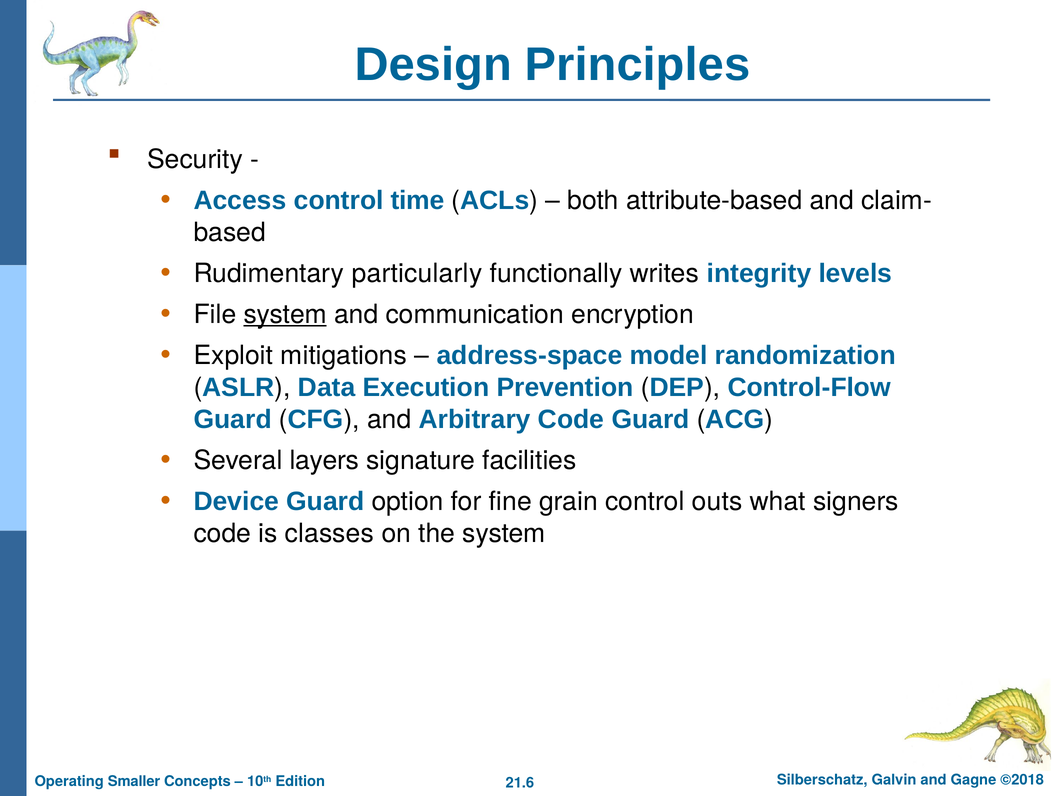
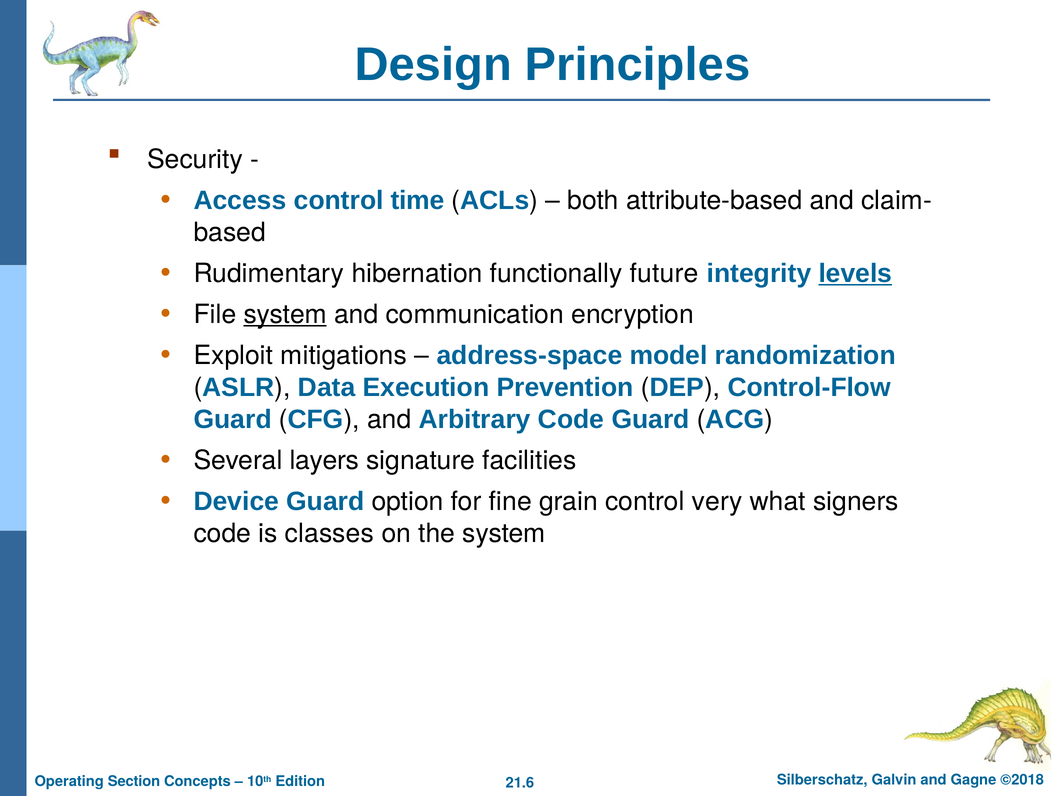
particularly: particularly -> hibernation
writes: writes -> future
levels underline: none -> present
outs: outs -> very
Smaller: Smaller -> Section
